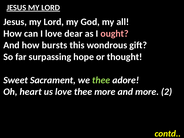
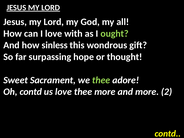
dear: dear -> with
ought colour: pink -> light green
bursts: bursts -> sinless
Oh heart: heart -> contd
